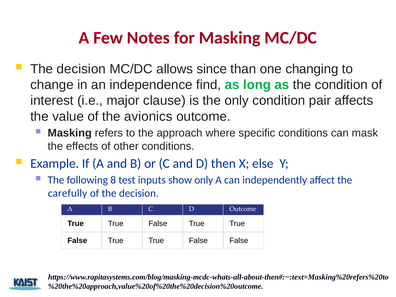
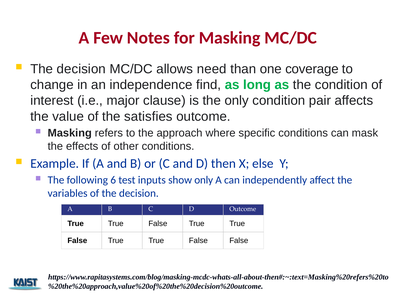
since: since -> need
changing: changing -> coverage
avionics: avionics -> satisfies
8: 8 -> 6
carefully: carefully -> variables
